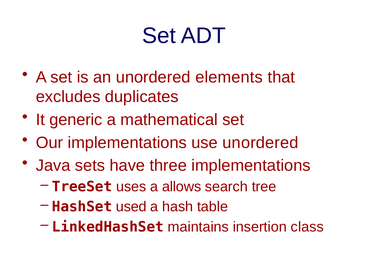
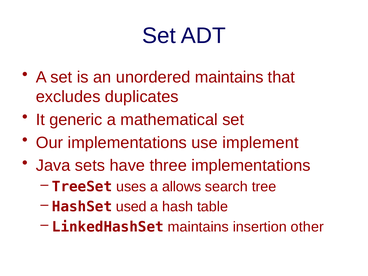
unordered elements: elements -> maintains
use unordered: unordered -> implement
class: class -> other
